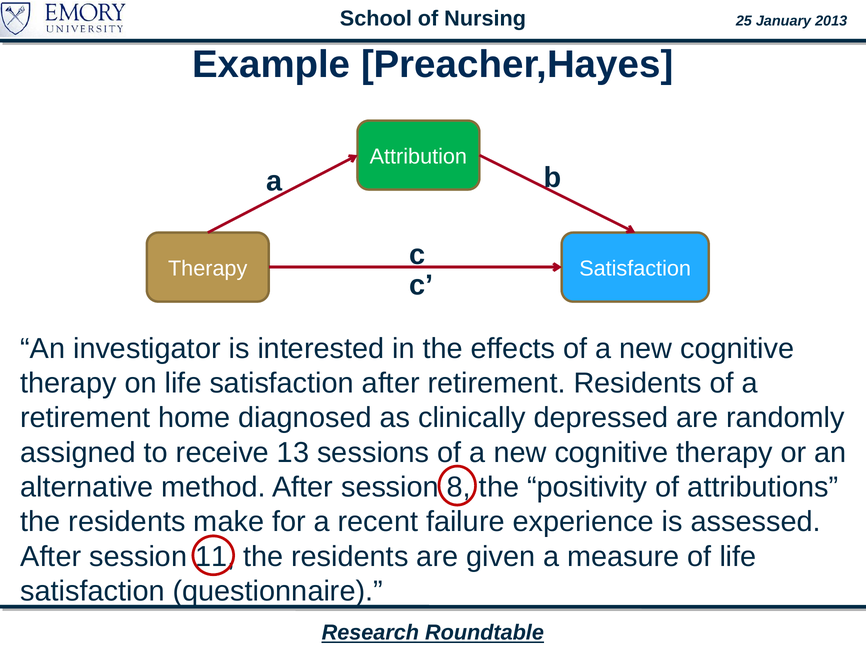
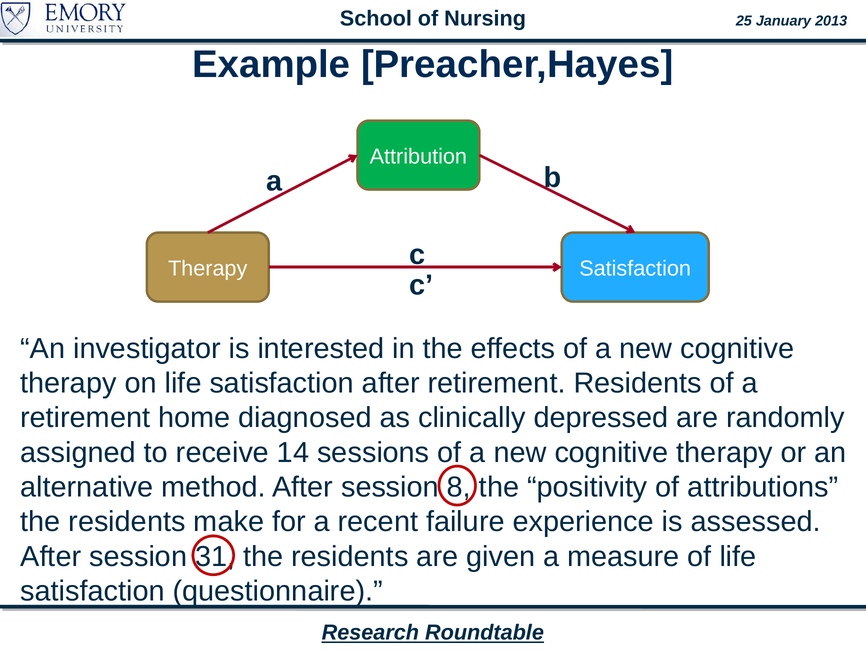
13: 13 -> 14
11: 11 -> 31
